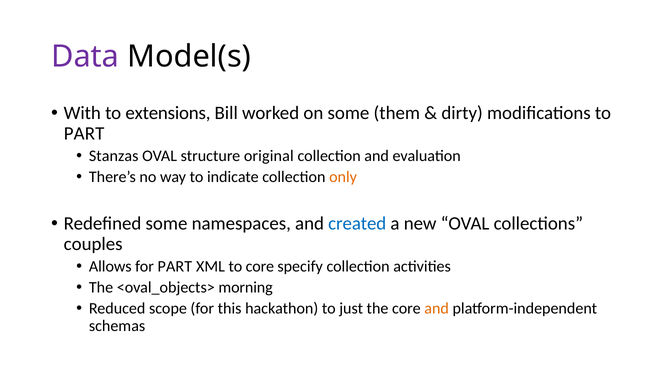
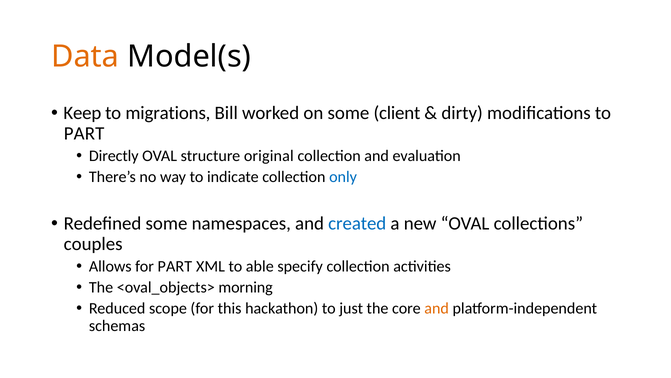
Data colour: purple -> orange
With: With -> Keep
extensions: extensions -> migrations
them: them -> client
Stanzas: Stanzas -> Directly
only colour: orange -> blue
to core: core -> able
